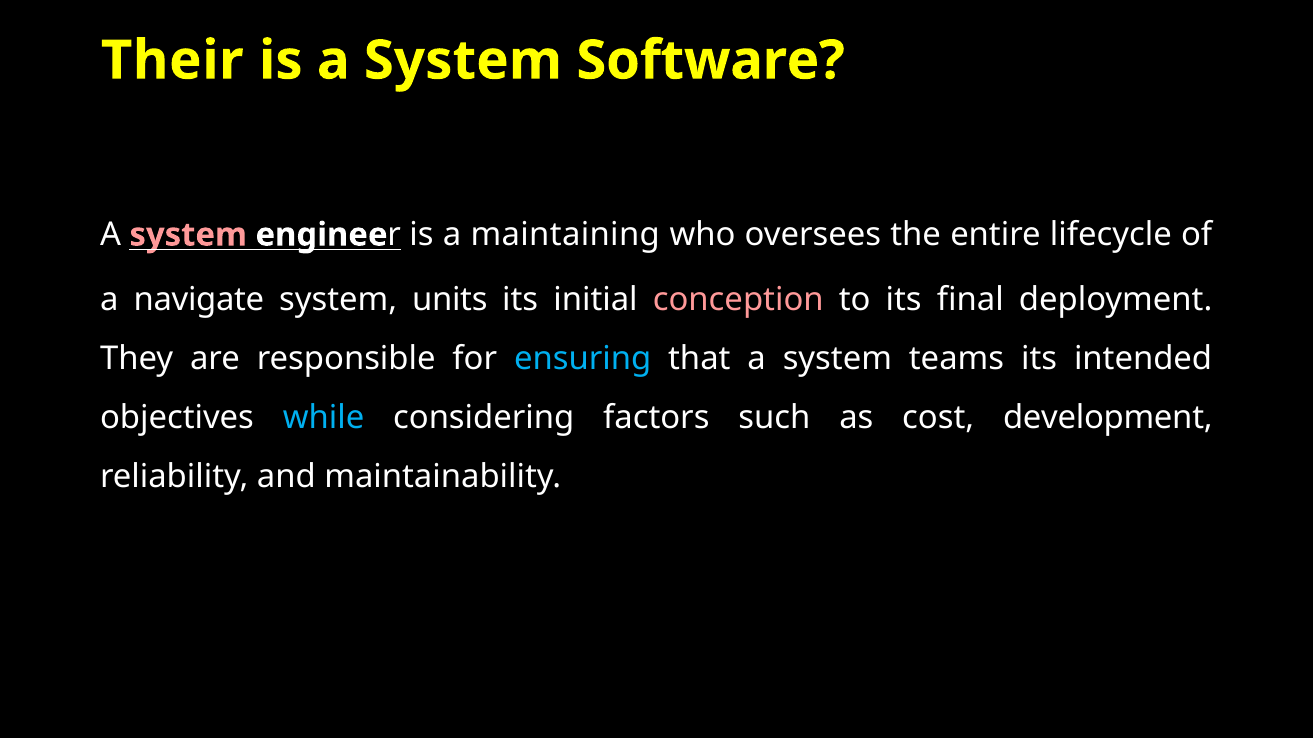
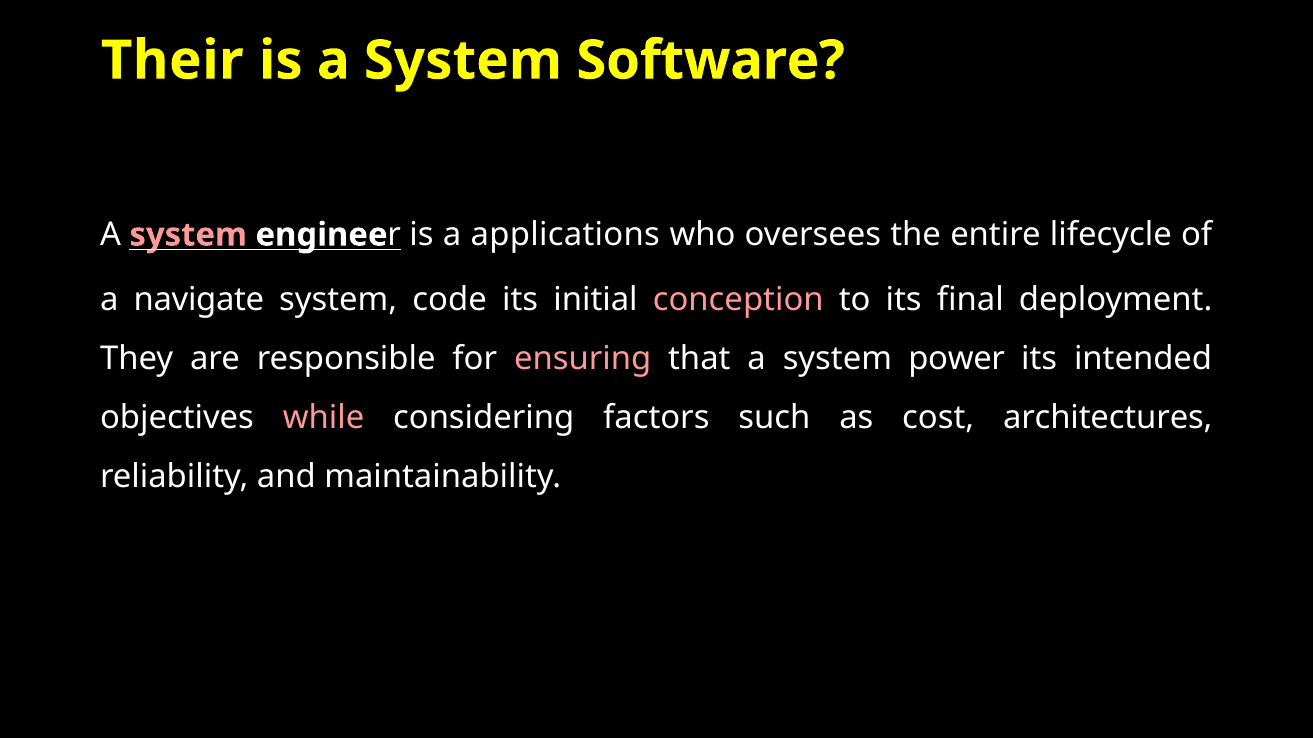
maintaining: maintaining -> applications
units: units -> code
ensuring colour: light blue -> pink
teams: teams -> power
while colour: light blue -> pink
development: development -> architectures
